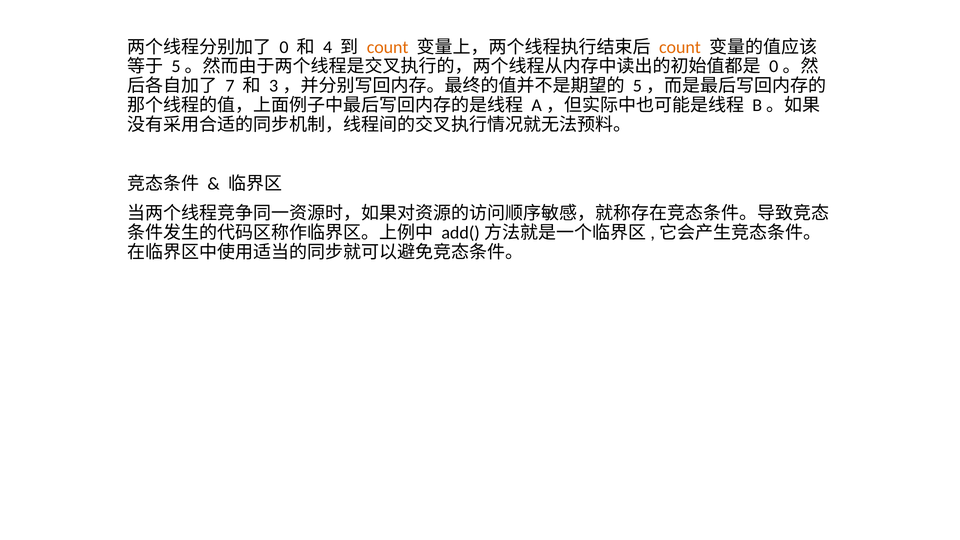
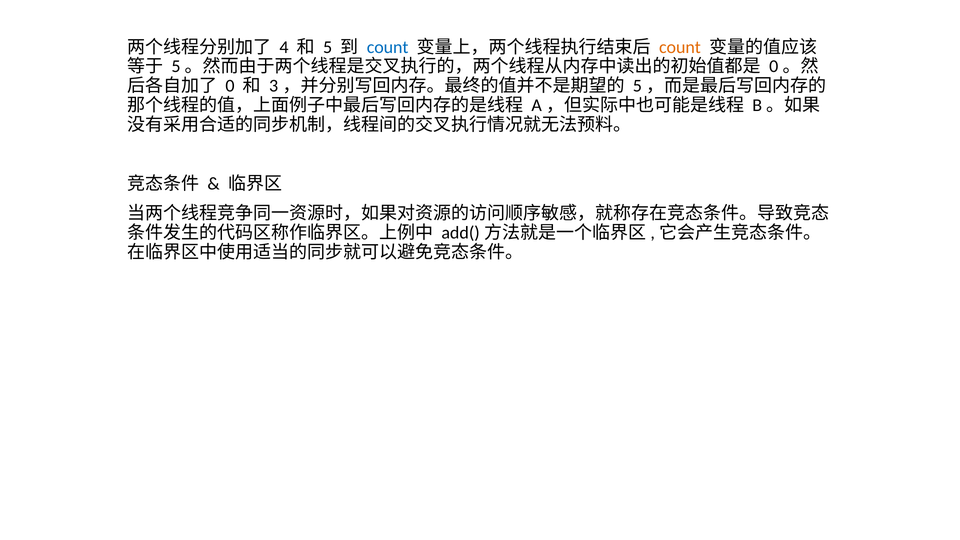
0: 0 -> 4
4: 4 -> 5
count at (388, 47) colour: orange -> blue
7: 7 -> 0
